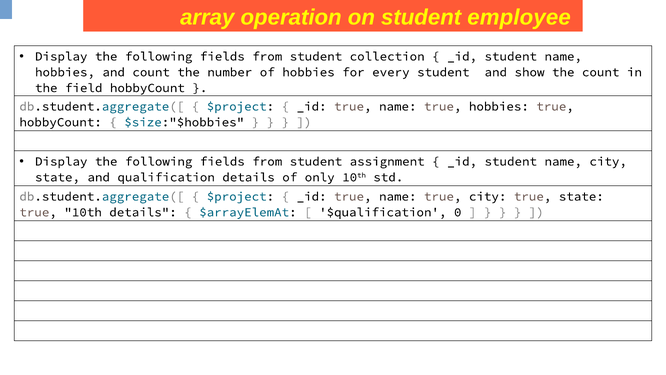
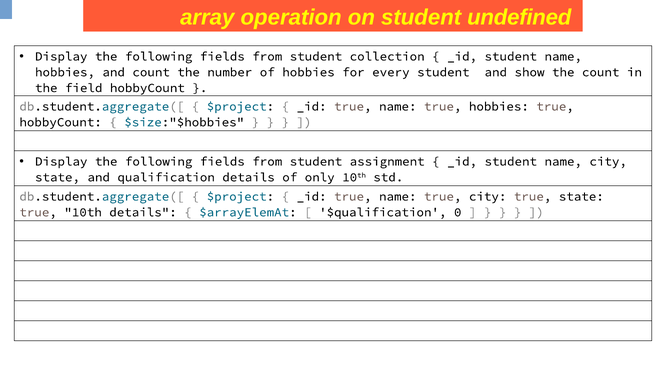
employee: employee -> undefined
